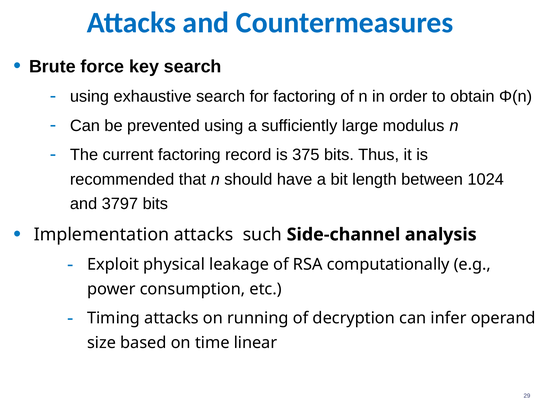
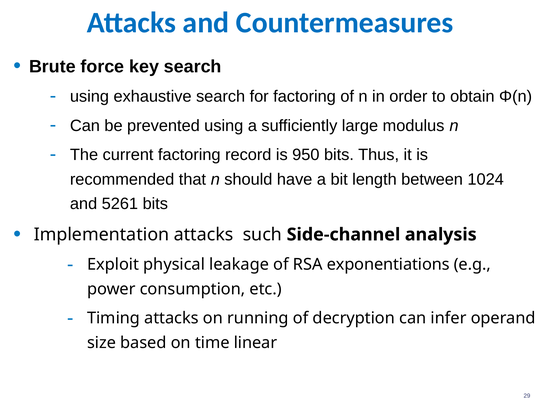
375: 375 -> 950
3797: 3797 -> 5261
computationally: computationally -> exponentiations
